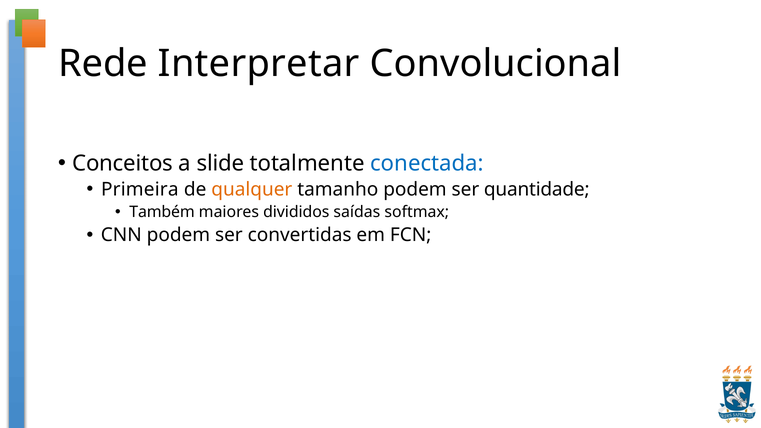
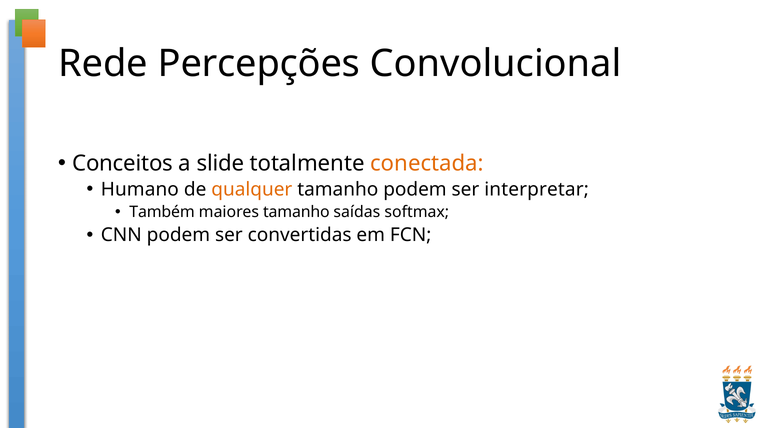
Interpretar: Interpretar -> Percepções
conectada colour: blue -> orange
Primeira: Primeira -> Humano
quantidade: quantidade -> interpretar
maiores divididos: divididos -> tamanho
